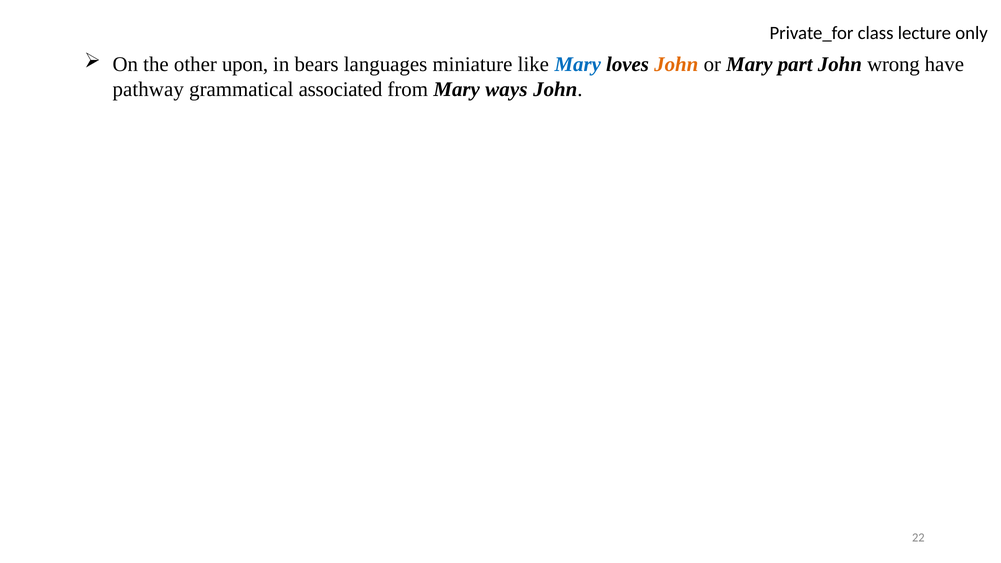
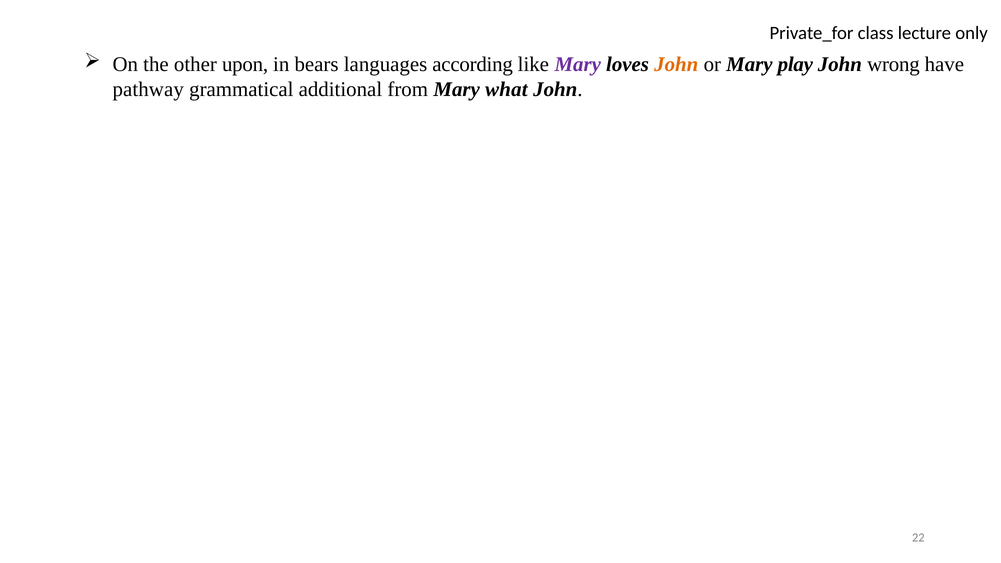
miniature: miniature -> according
Mary at (578, 64) colour: blue -> purple
part: part -> play
associated: associated -> additional
ways: ways -> what
